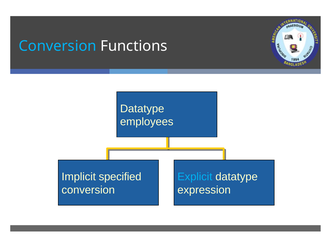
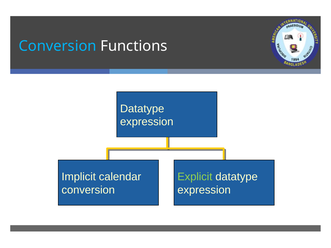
employees at (147, 122): employees -> expression
specified: specified -> calendar
Explicit colour: light blue -> light green
